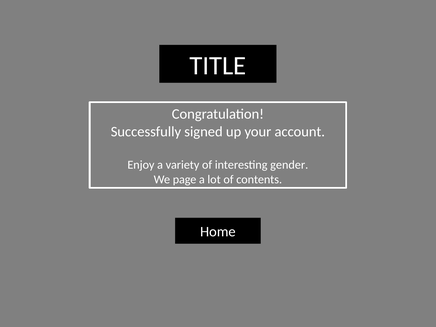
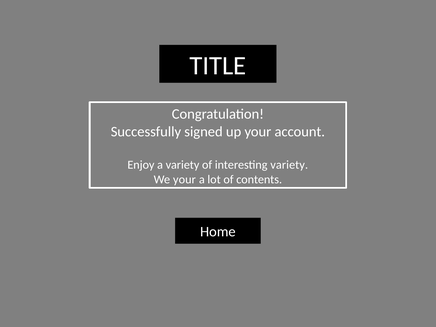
interesting gender: gender -> variety
We page: page -> your
